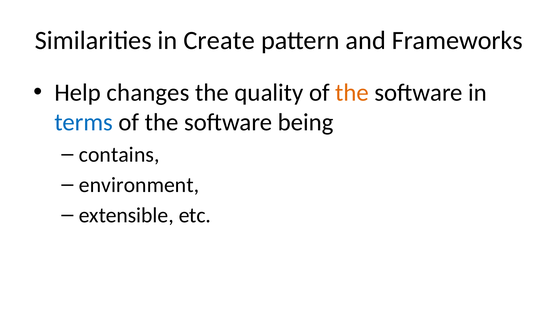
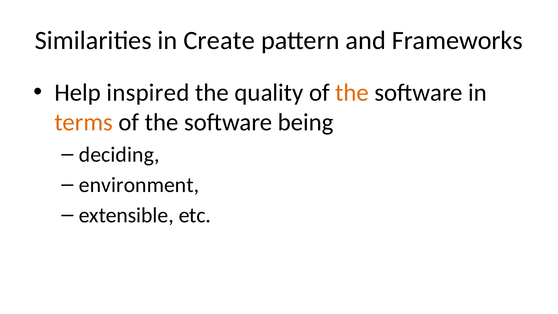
changes: changes -> inspired
terms colour: blue -> orange
contains: contains -> deciding
